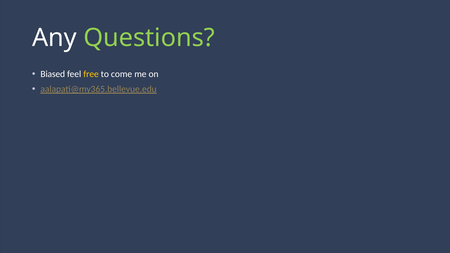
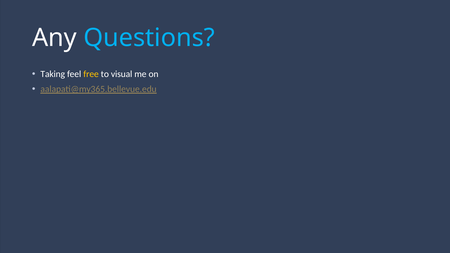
Questions colour: light green -> light blue
Biased: Biased -> Taking
come: come -> visual
